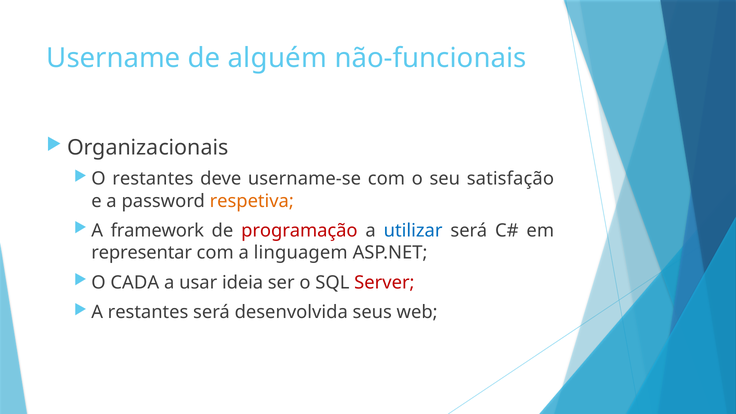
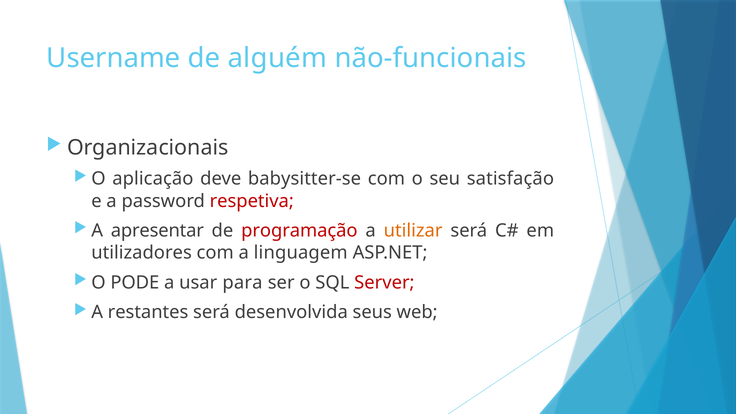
O restantes: restantes -> aplicação
username-se: username-se -> babysitter-se
respetiva colour: orange -> red
framework: framework -> apresentar
utilizar colour: blue -> orange
representar: representar -> utilizadores
CADA: CADA -> PODE
ideia: ideia -> para
